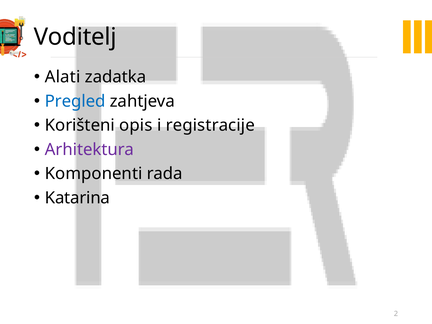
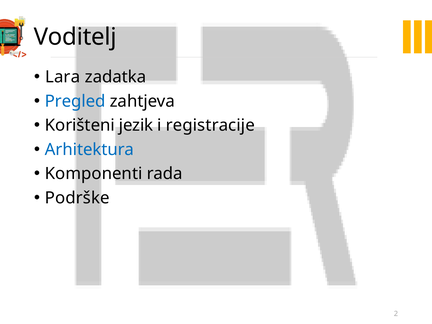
Alati: Alati -> Lara
opis: opis -> jezik
Arhitektura colour: purple -> blue
Katarina: Katarina -> Podrške
